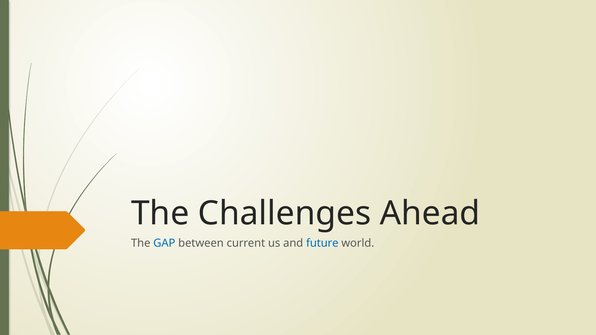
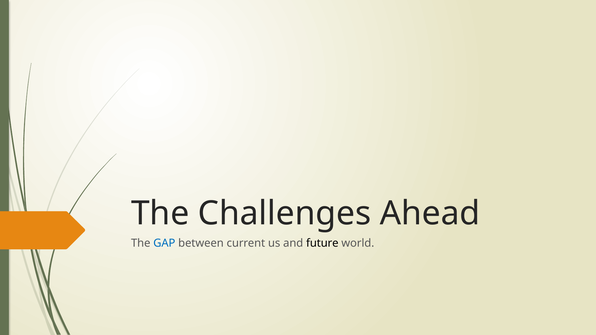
future colour: blue -> black
